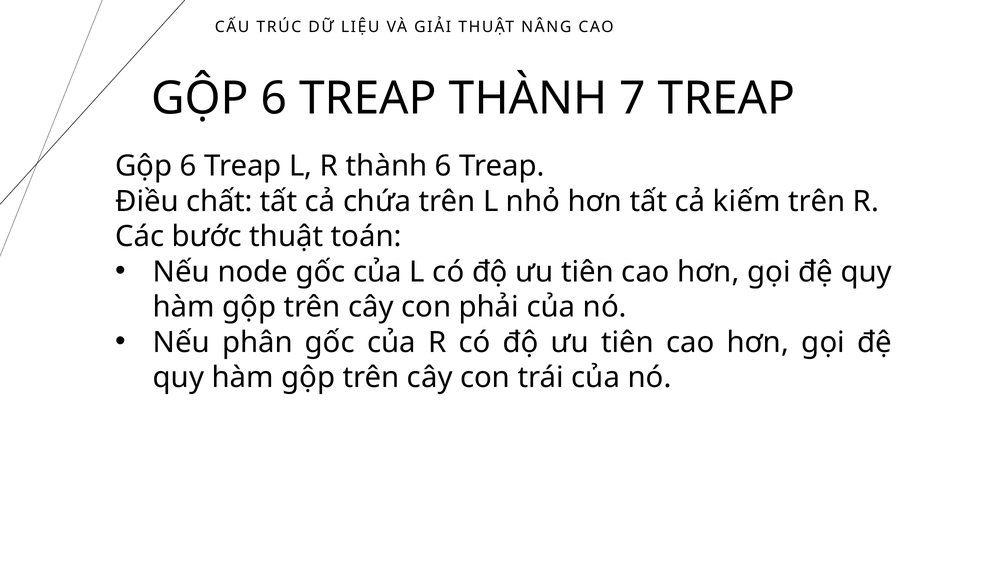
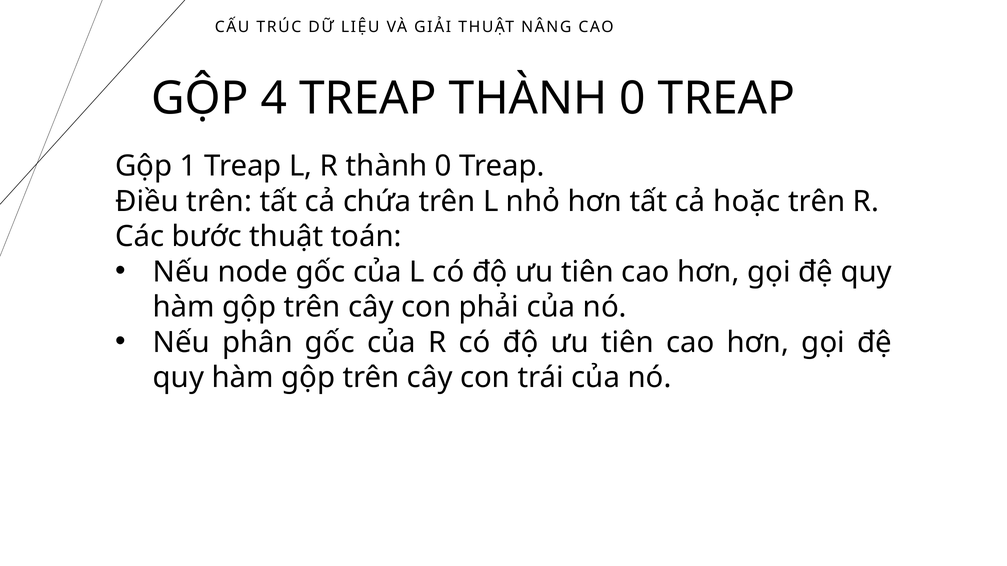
6 at (274, 99): 6 -> 4
TREAP THÀNH 7: 7 -> 0
6 at (188, 166): 6 -> 1
R thành 6: 6 -> 0
Điều chất: chất -> trên
kiếm: kiếm -> hoặc
